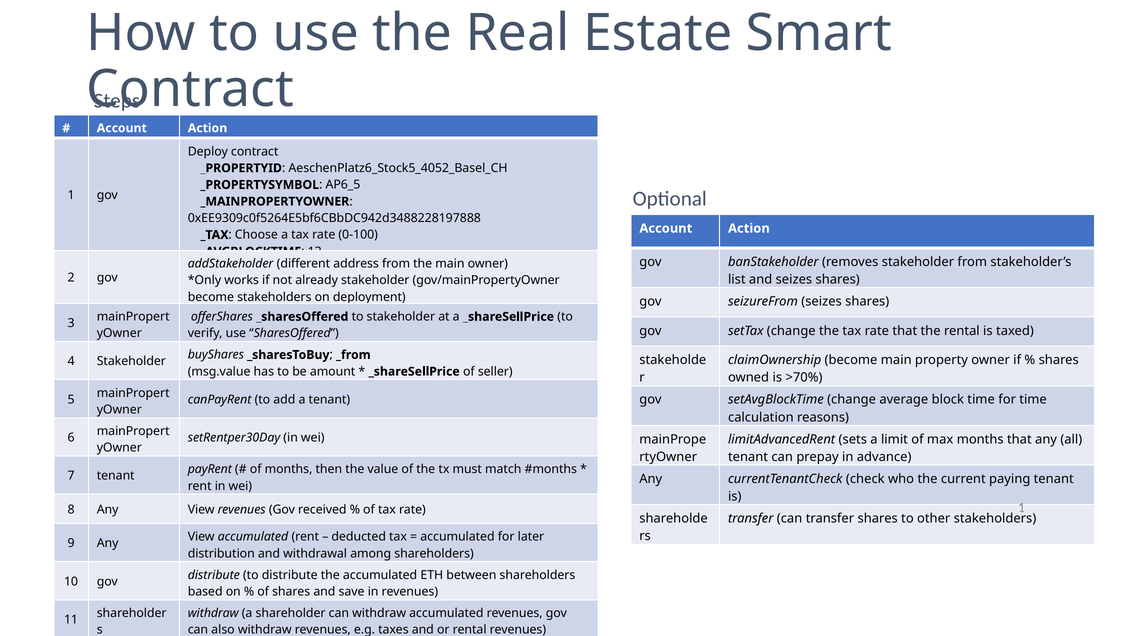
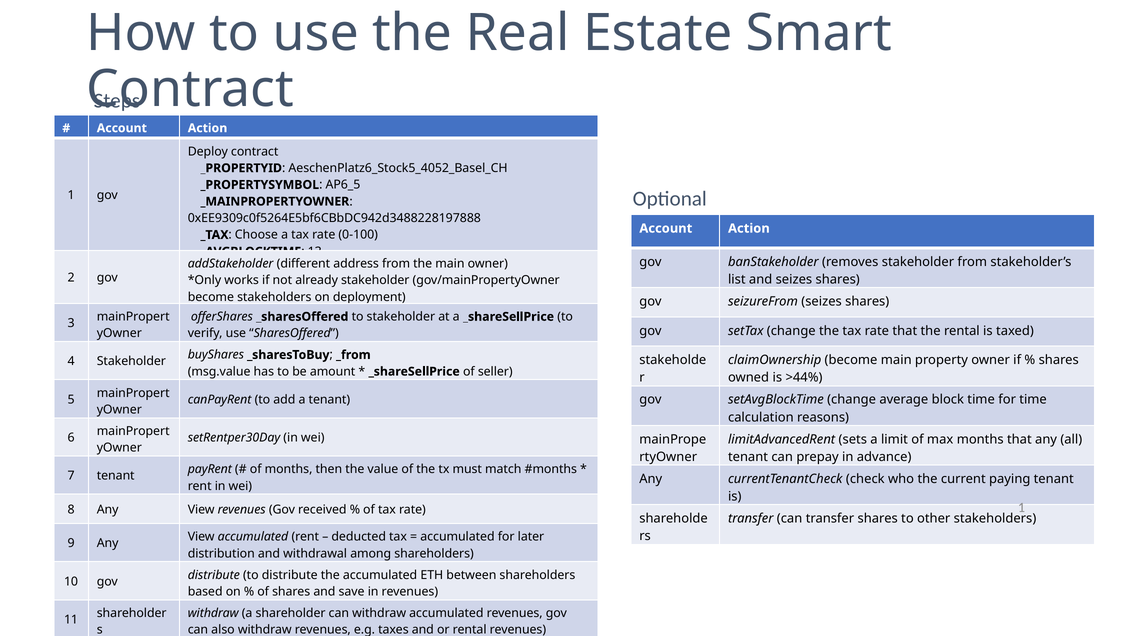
>70%: >70% -> >44%
